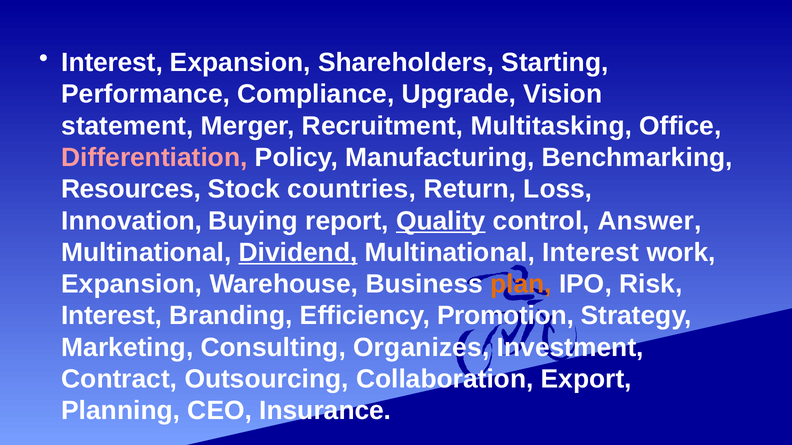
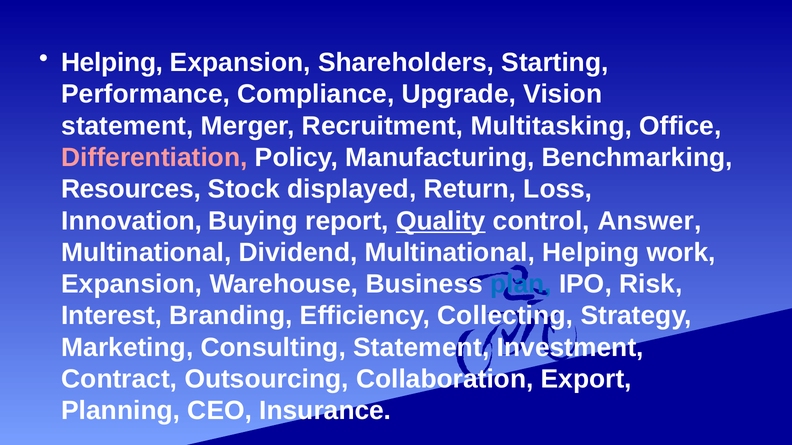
Interest at (112, 63): Interest -> Helping
countries: countries -> displayed
Dividend underline: present -> none
Multinational Interest: Interest -> Helping
plan colour: orange -> blue
Promotion: Promotion -> Collecting
Consulting Organizes: Organizes -> Statement
